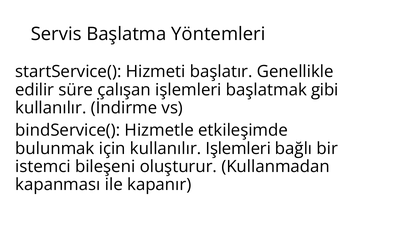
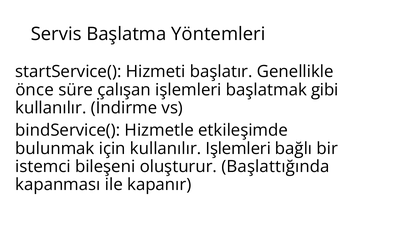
edilir: edilir -> önce
Kullanmadan: Kullanmadan -> Başlattığında
